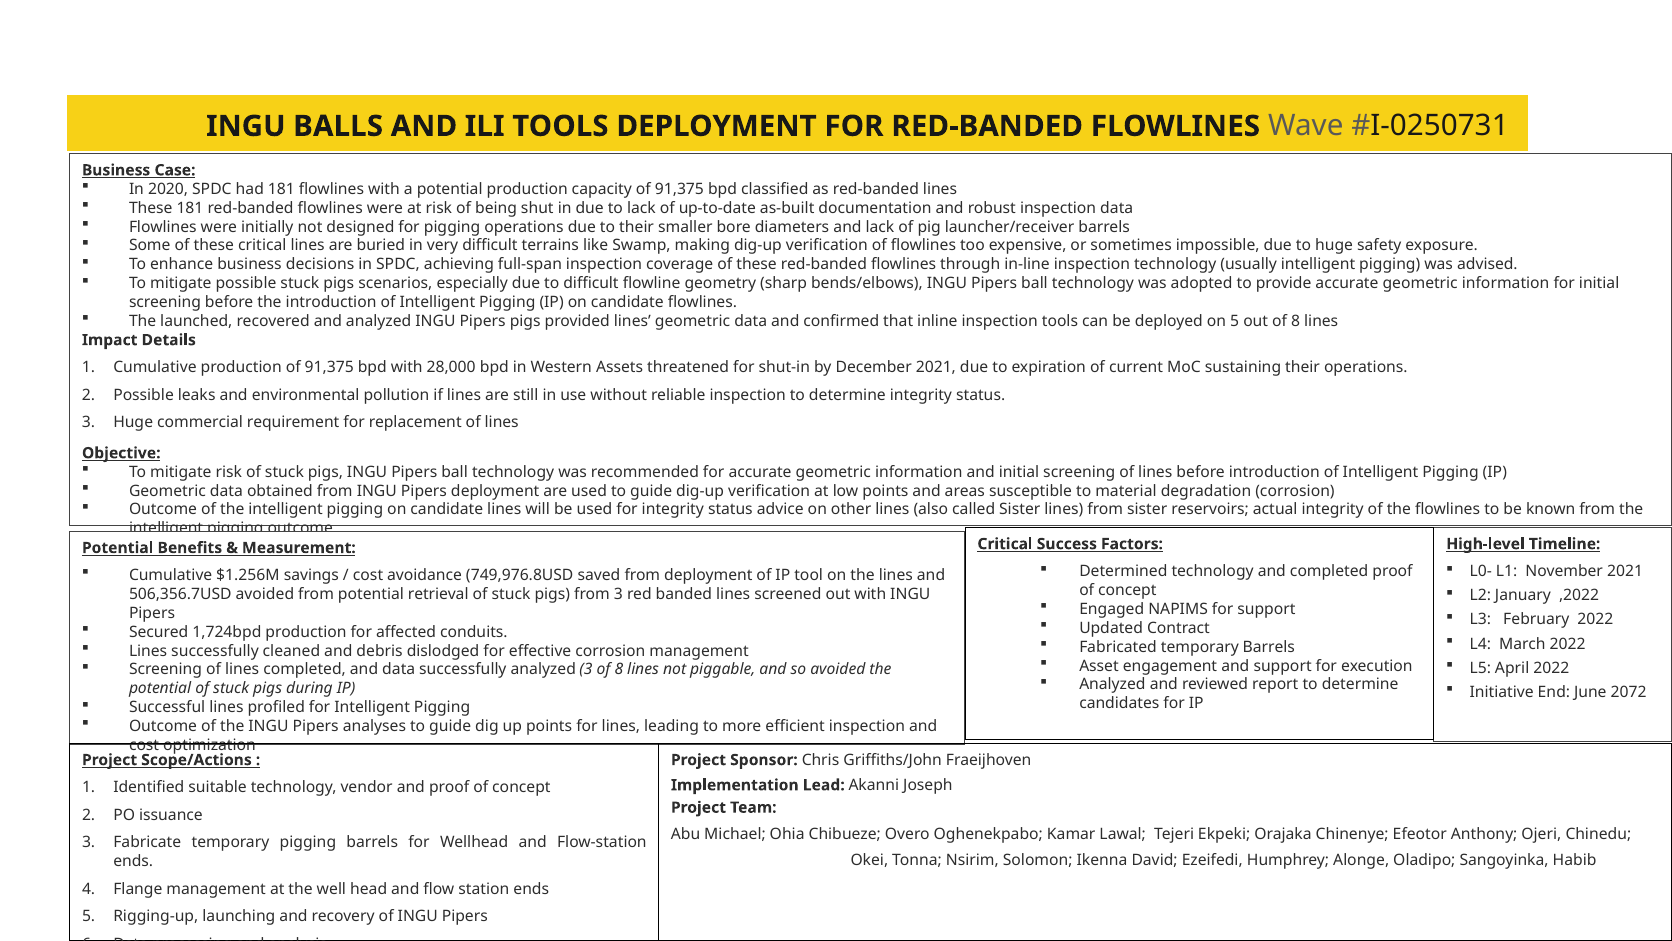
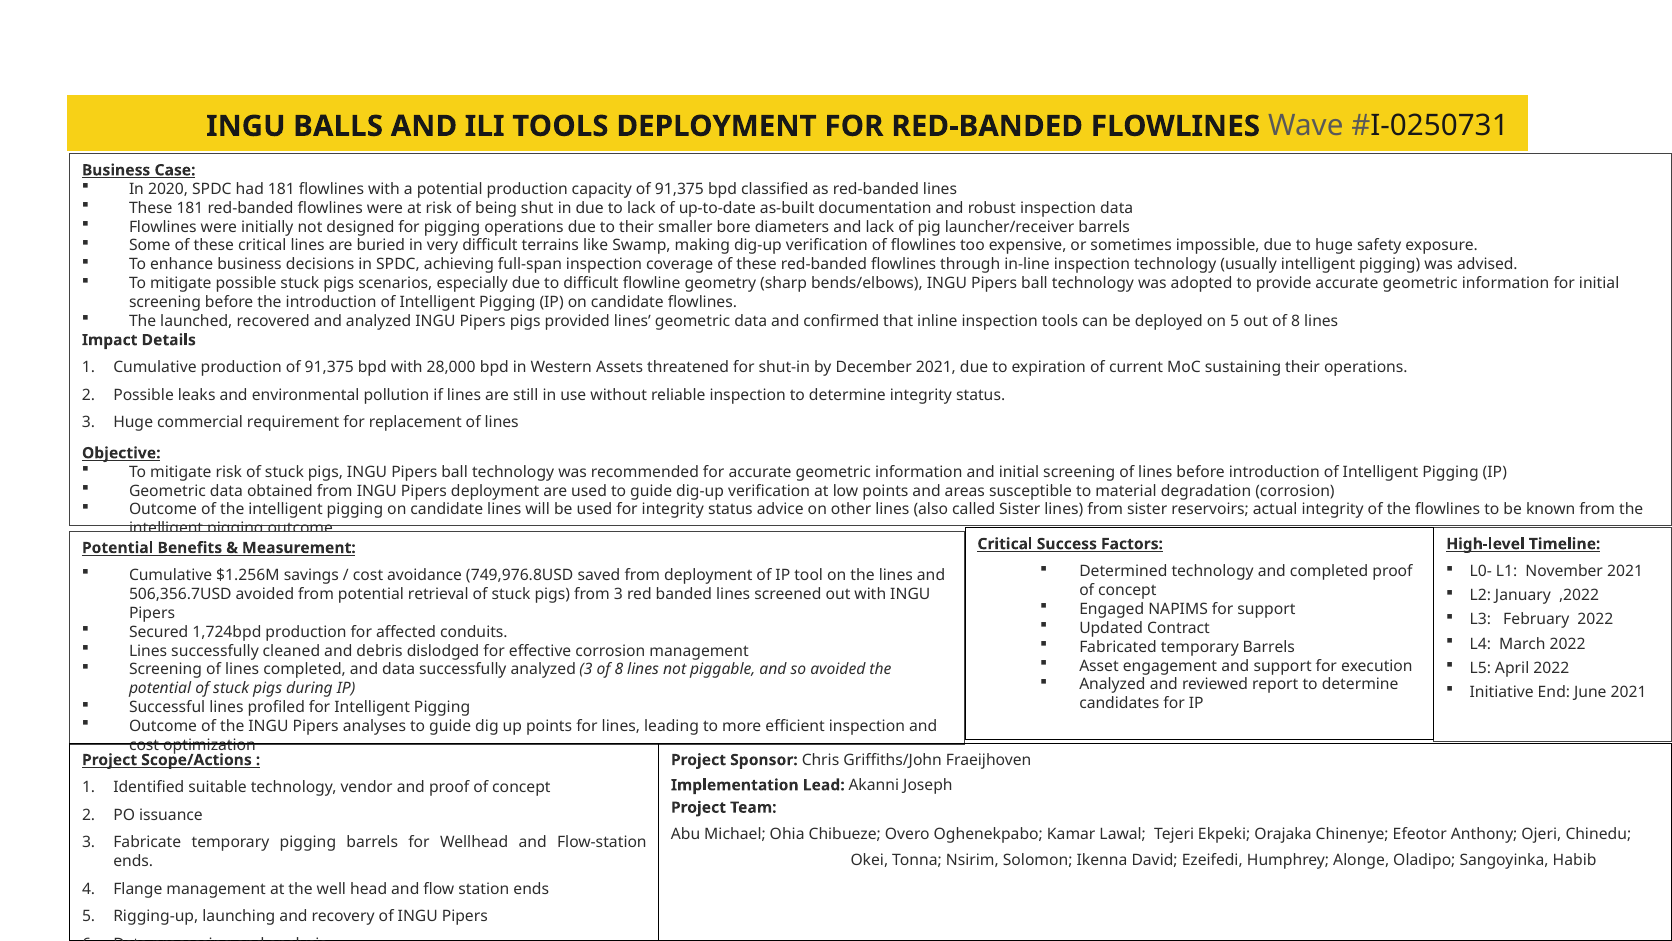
June 2072: 2072 -> 2021
